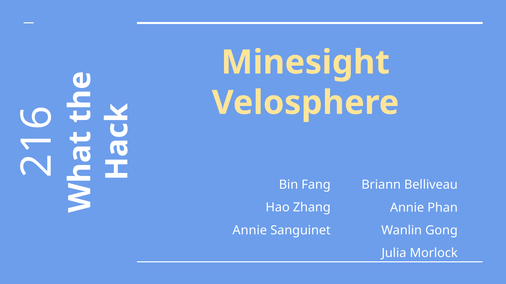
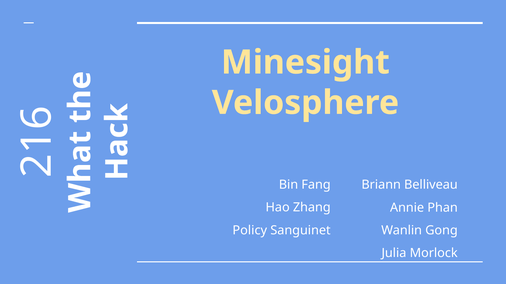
Annie at (250, 231): Annie -> Policy
